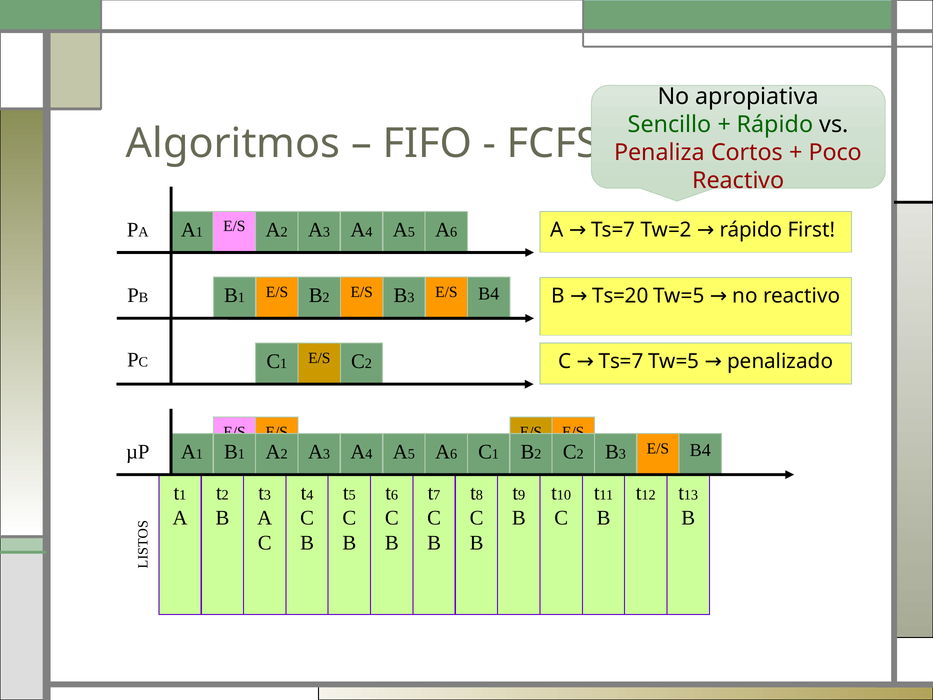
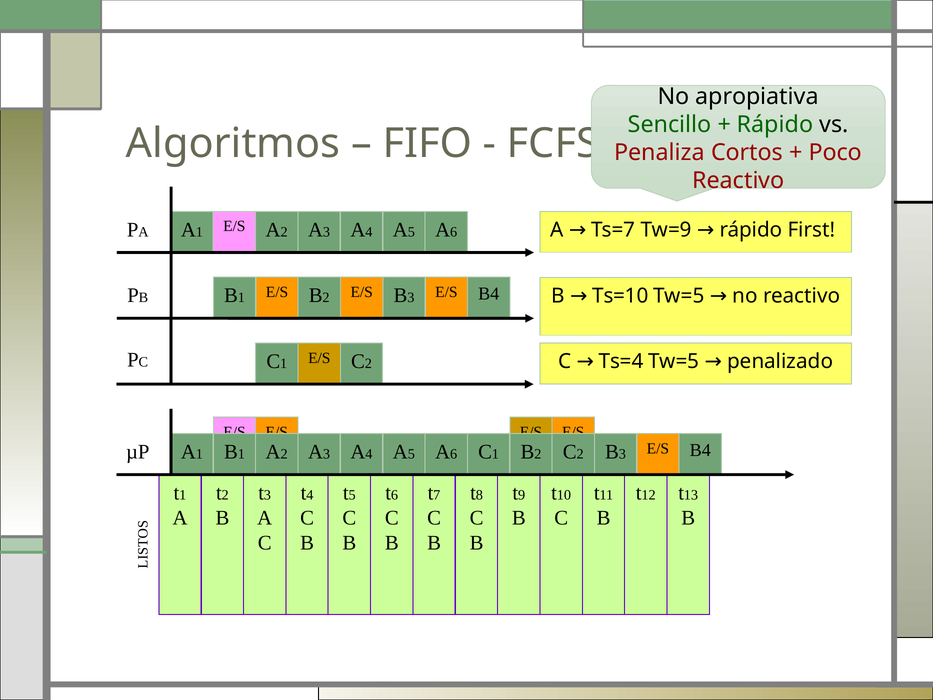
Tw=2: Tw=2 -> Tw=9
Ts=20: Ts=20 -> Ts=10
Ts=7 at (621, 362): Ts=7 -> Ts=4
